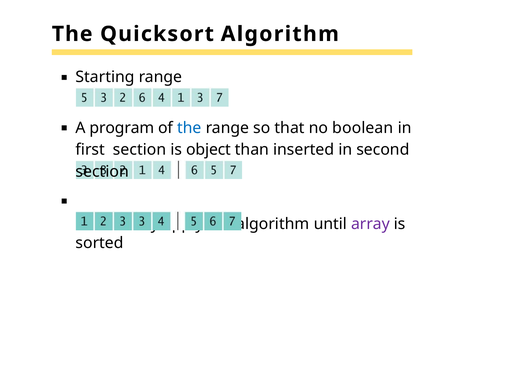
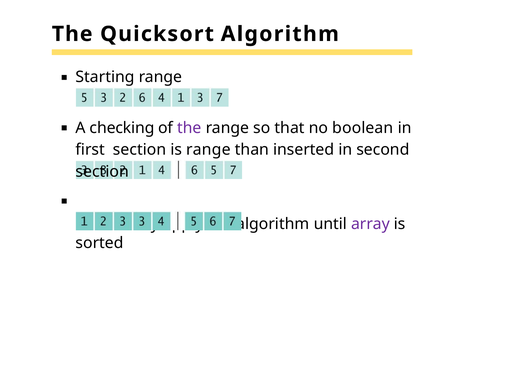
program: program -> checking
the at (189, 128) colour: blue -> purple
is object: object -> range
